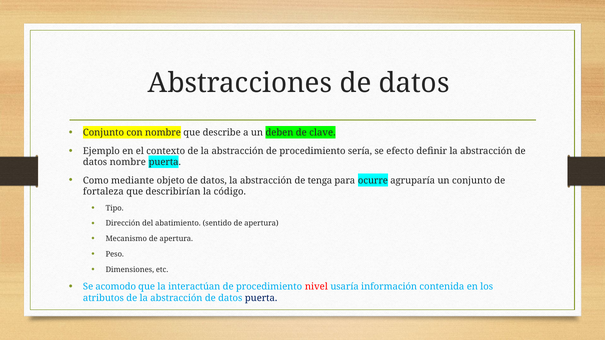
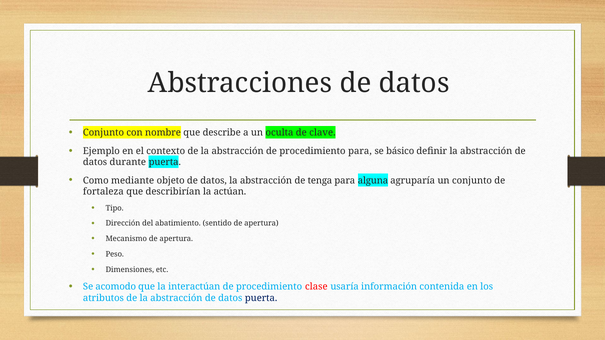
deben: deben -> oculta
procedimiento sería: sería -> para
efecto: efecto -> básico
datos nombre: nombre -> durante
ocurre: ocurre -> alguna
código: código -> actúan
nivel: nivel -> clase
